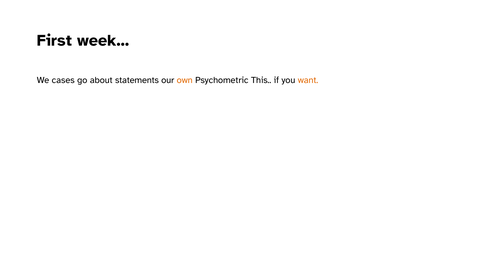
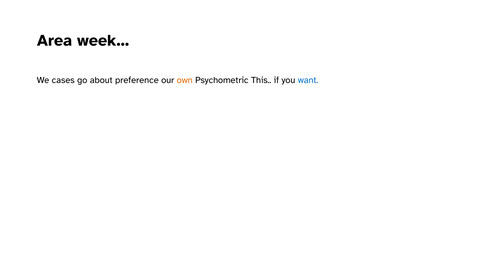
First: First -> Area
statements: statements -> preference
want colour: orange -> blue
